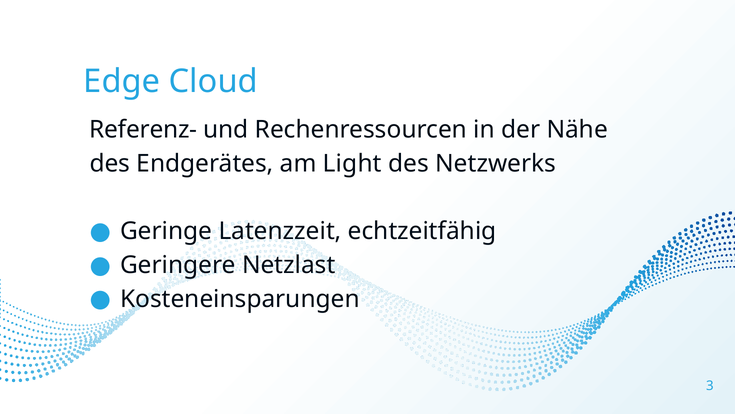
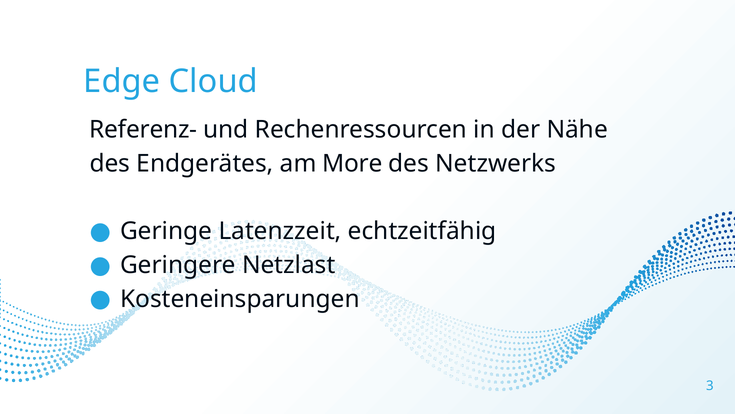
Light: Light -> More
